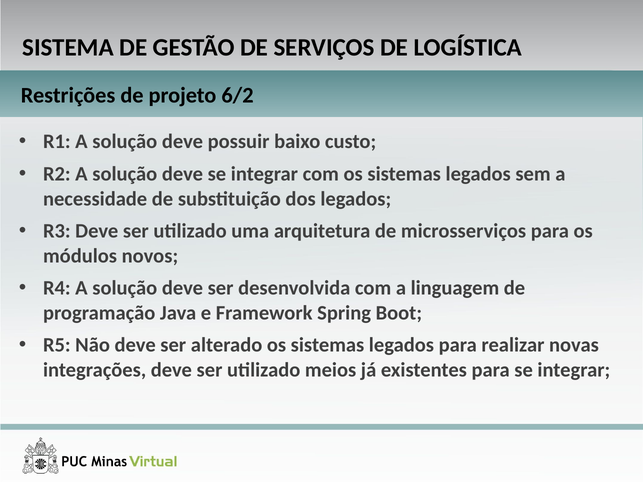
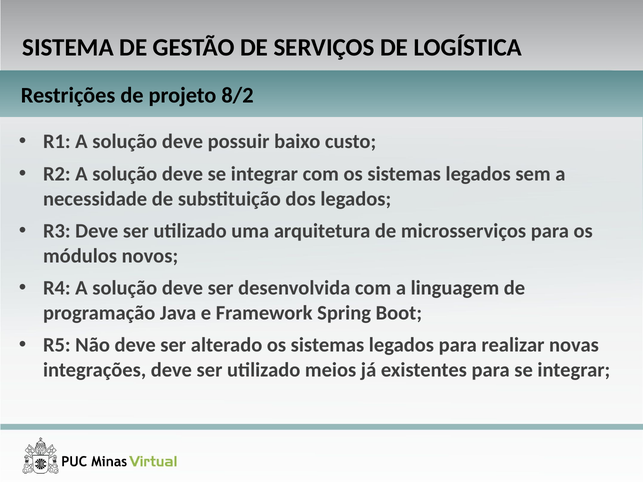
6/2: 6/2 -> 8/2
